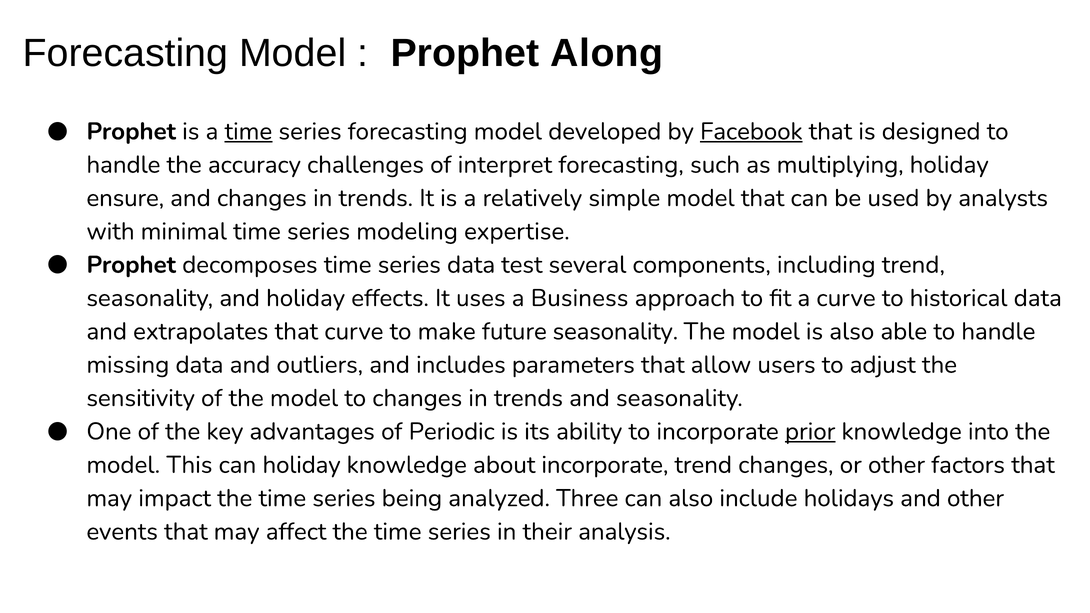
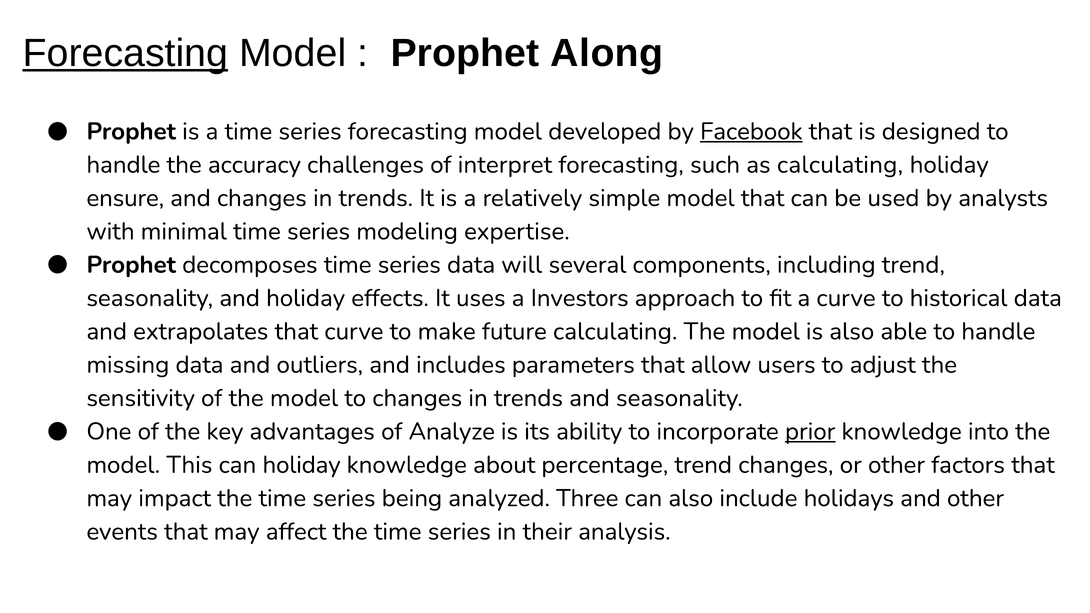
Forecasting at (125, 53) underline: none -> present
time at (248, 131) underline: present -> none
as multiplying: multiplying -> calculating
test: test -> will
Business: Business -> Investors
future seasonality: seasonality -> calculating
Periodic: Periodic -> Analyze
about incorporate: incorporate -> percentage
